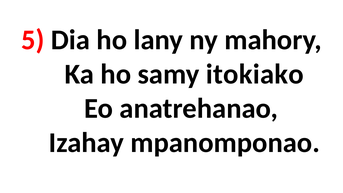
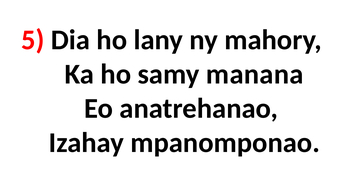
itokiako: itokiako -> manana
